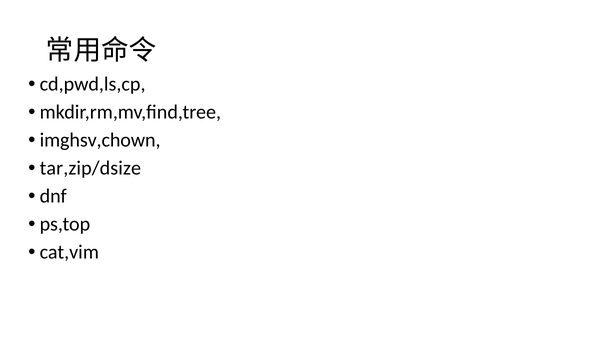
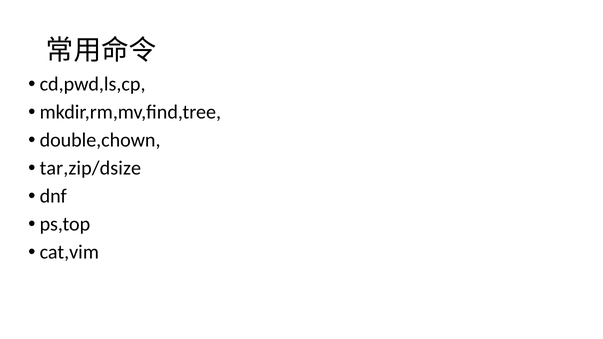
imghsv,chown: imghsv,chown -> double,chown
